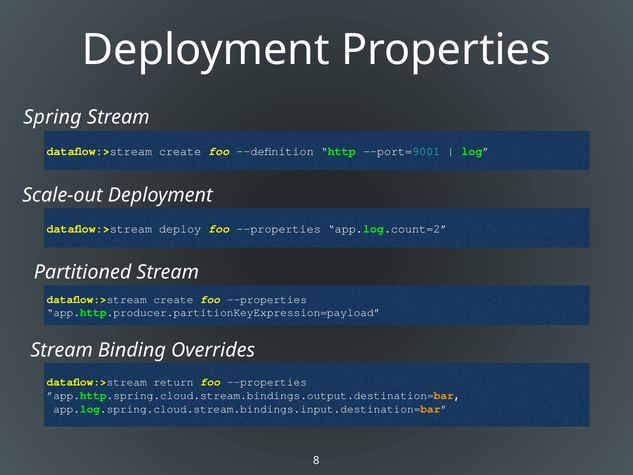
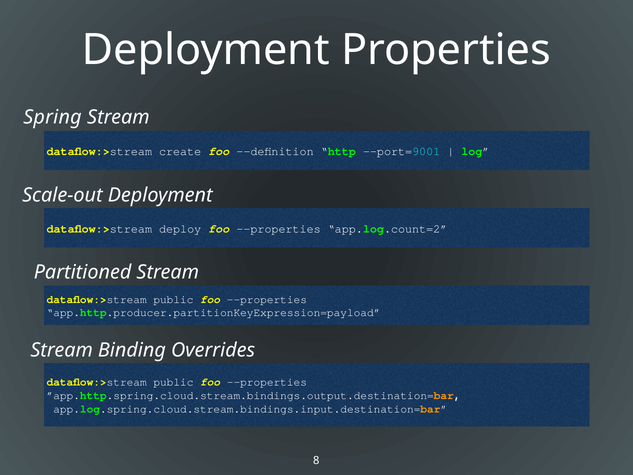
create at (173, 299): create -> public
return at (173, 382): return -> public
